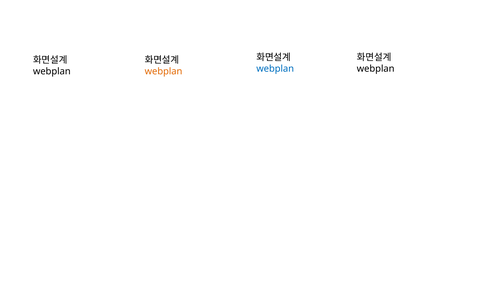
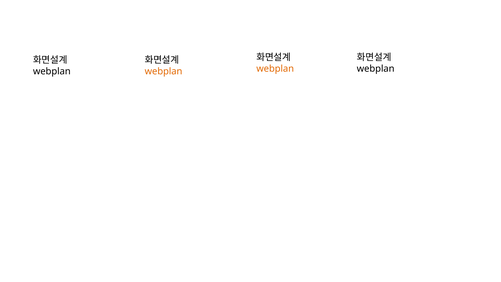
webplan at (275, 69) colour: blue -> orange
